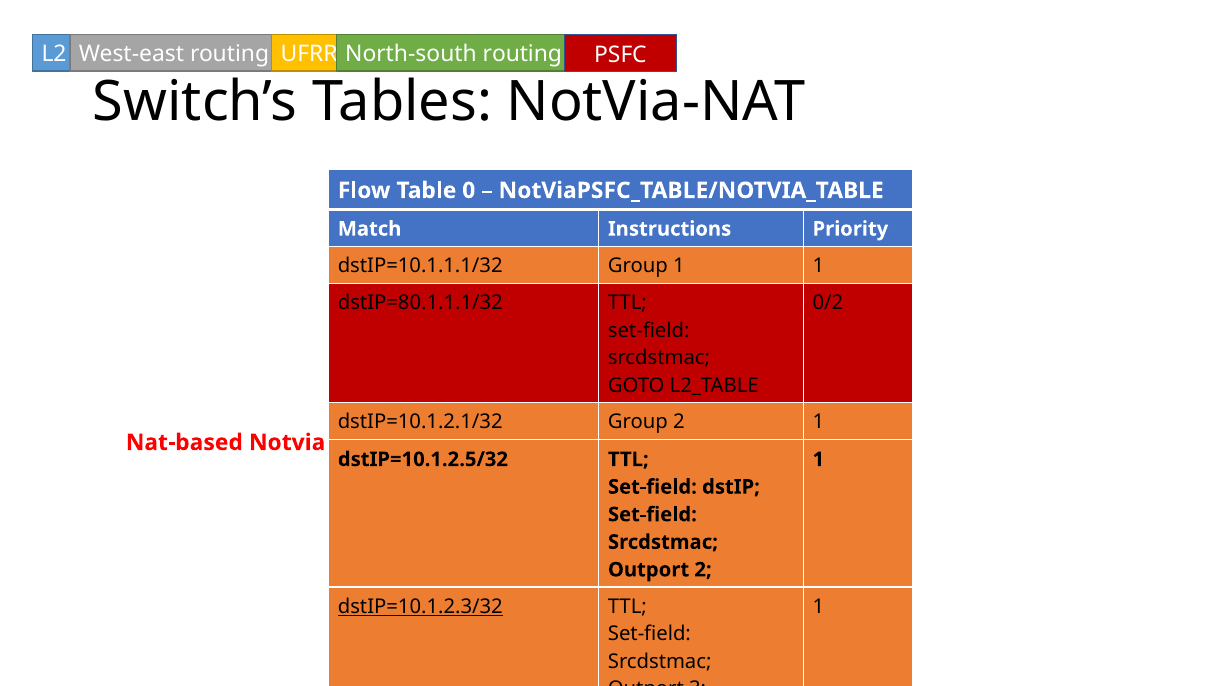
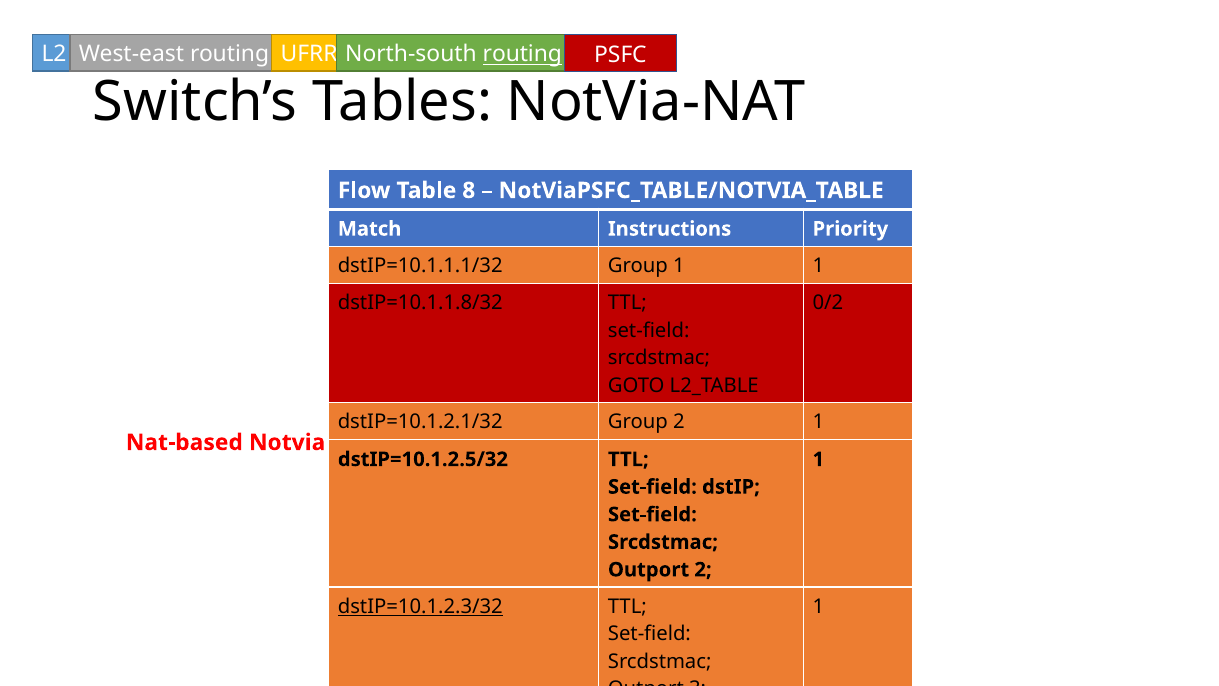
routing at (522, 54) underline: none -> present
Table 0: 0 -> 8
dstIP=80.1.1.1/32: dstIP=80.1.1.1/32 -> dstIP=10.1.1.8/32
